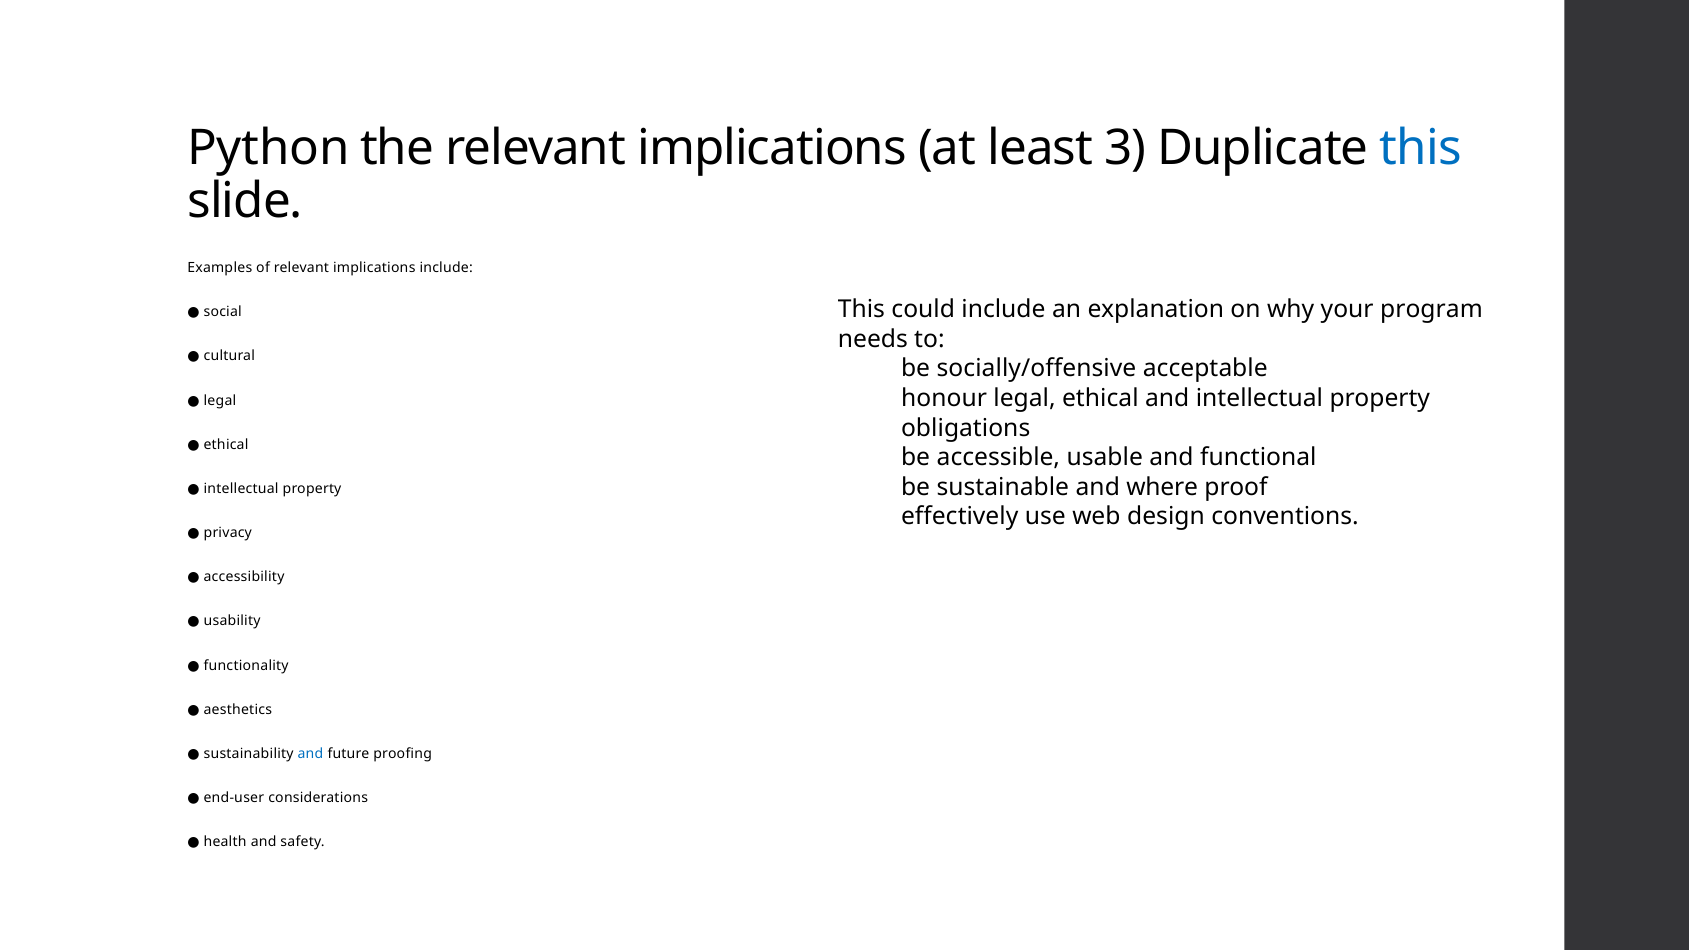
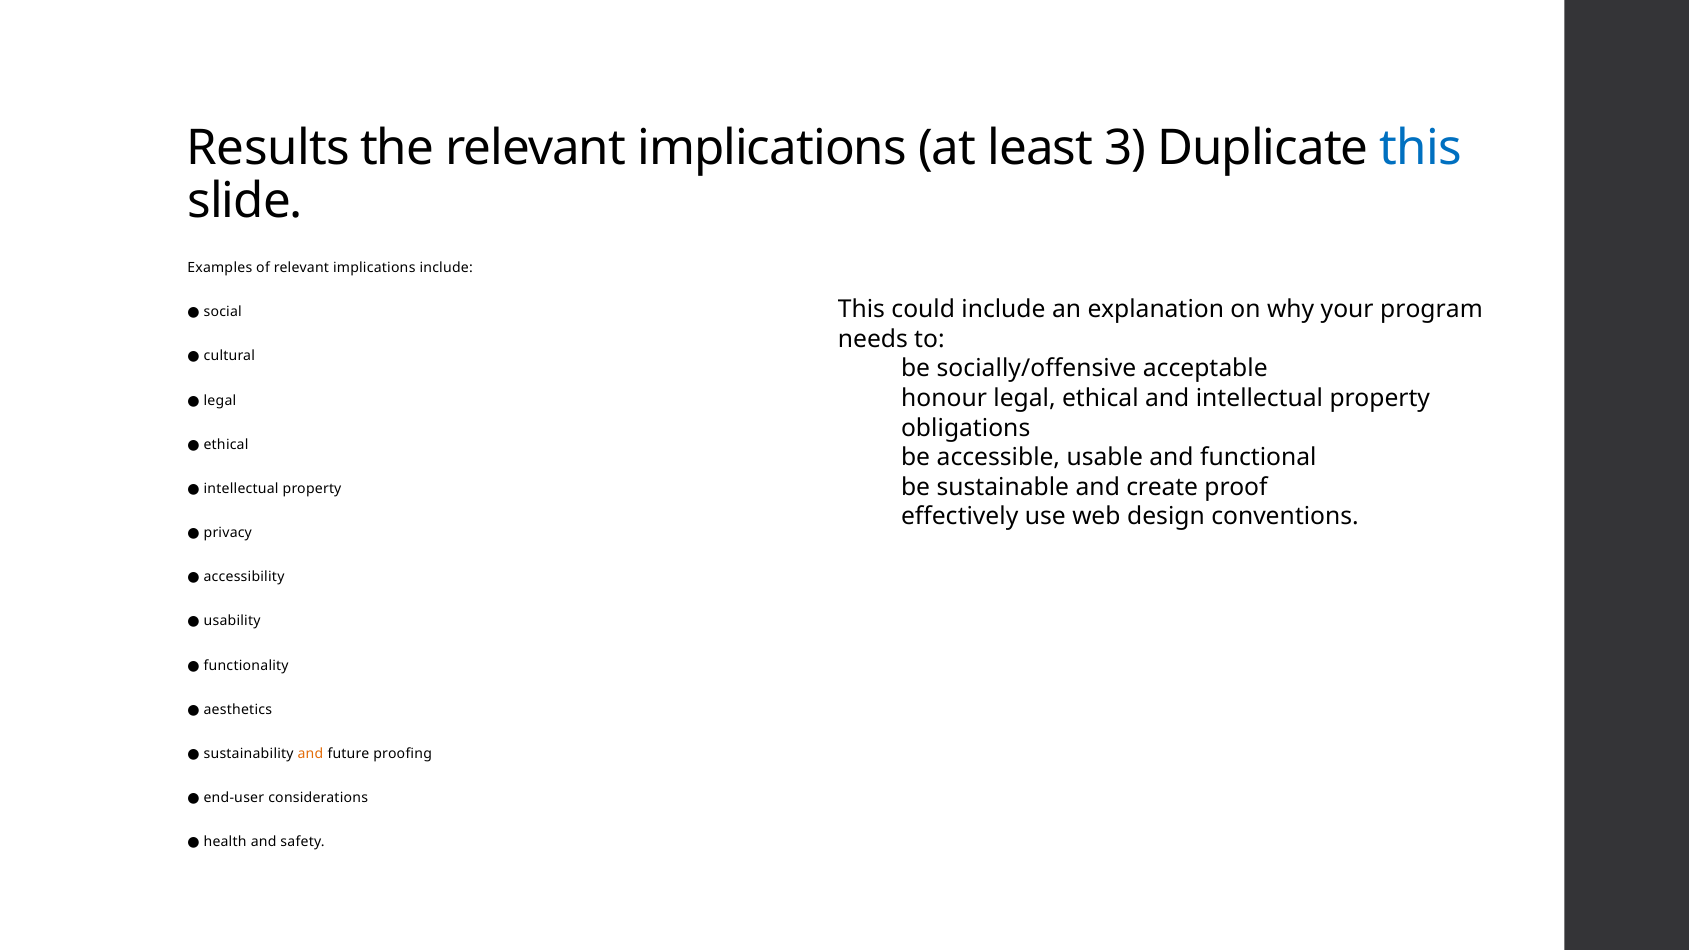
Python: Python -> Results
where: where -> create
and at (310, 754) colour: blue -> orange
